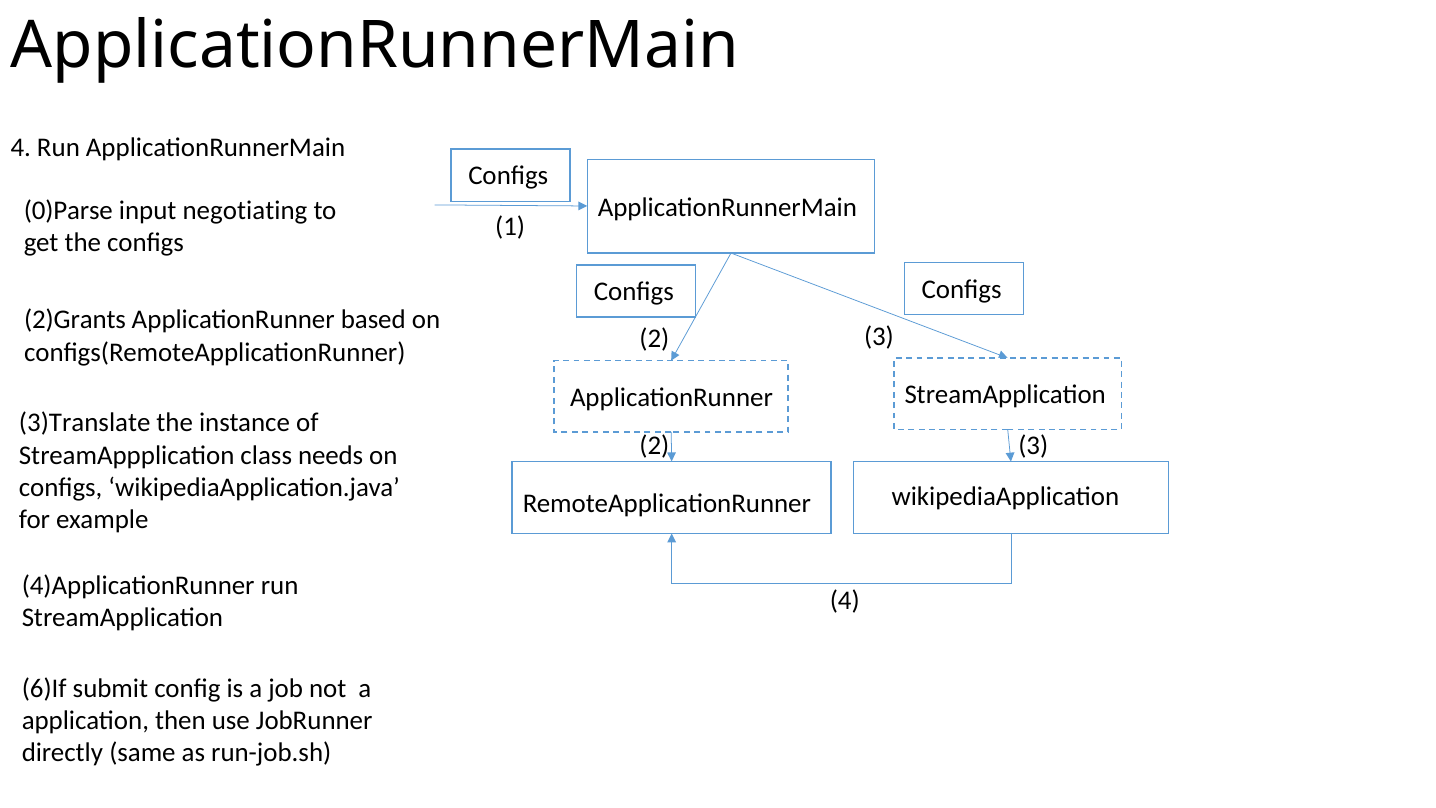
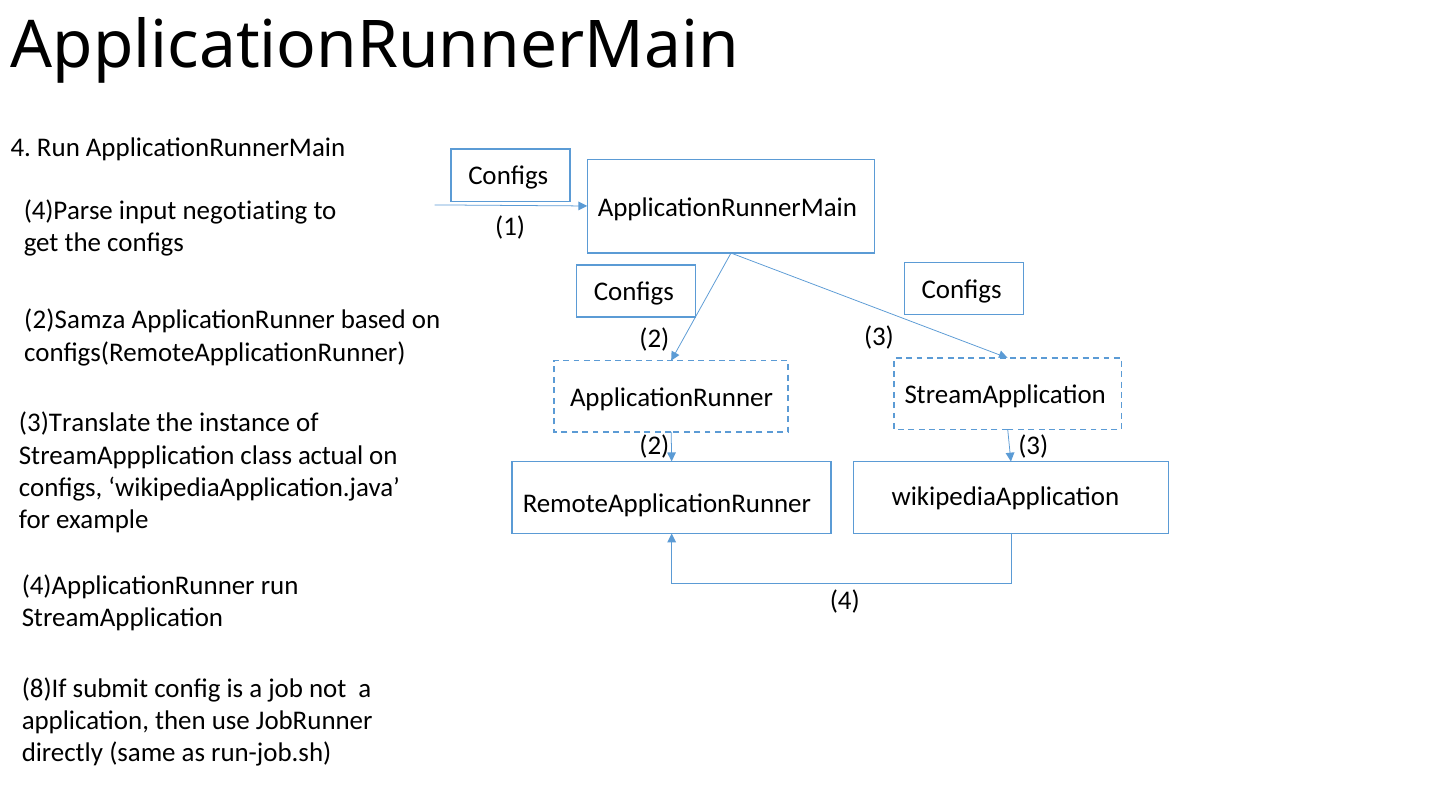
0)Parse: 0)Parse -> 4)Parse
2)Grants: 2)Grants -> 2)Samza
needs: needs -> actual
6)If: 6)If -> 8)If
